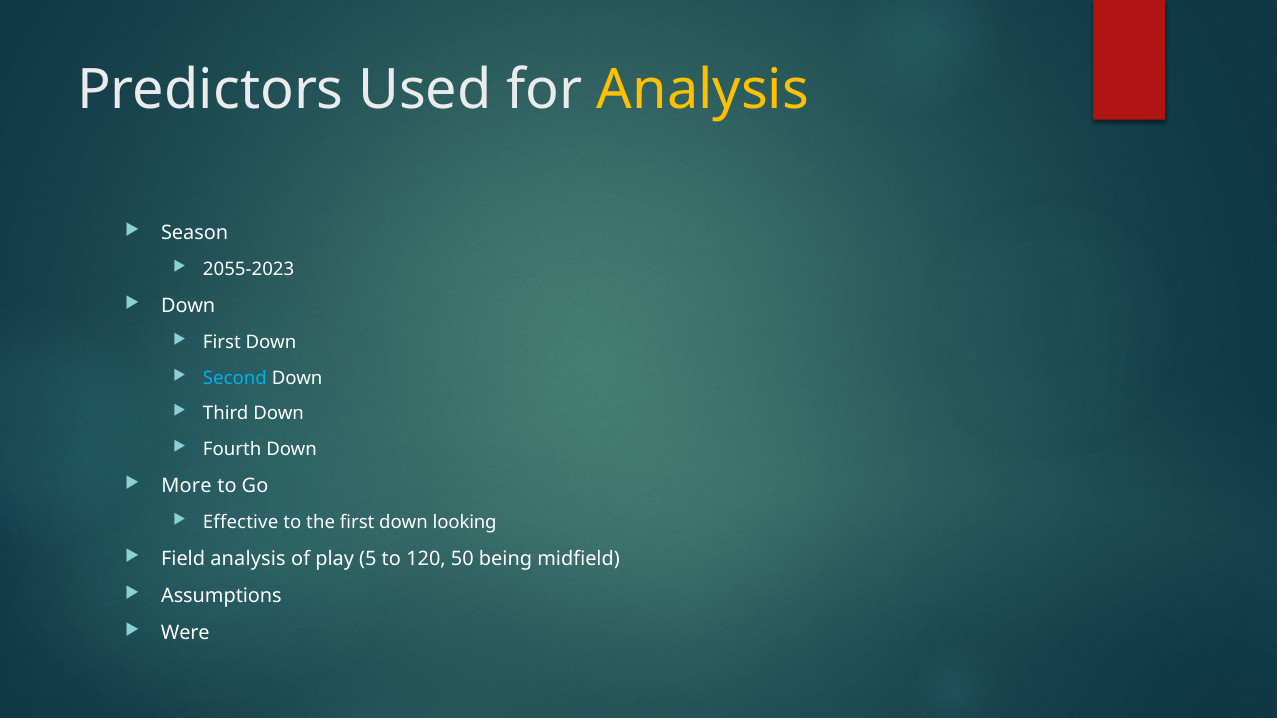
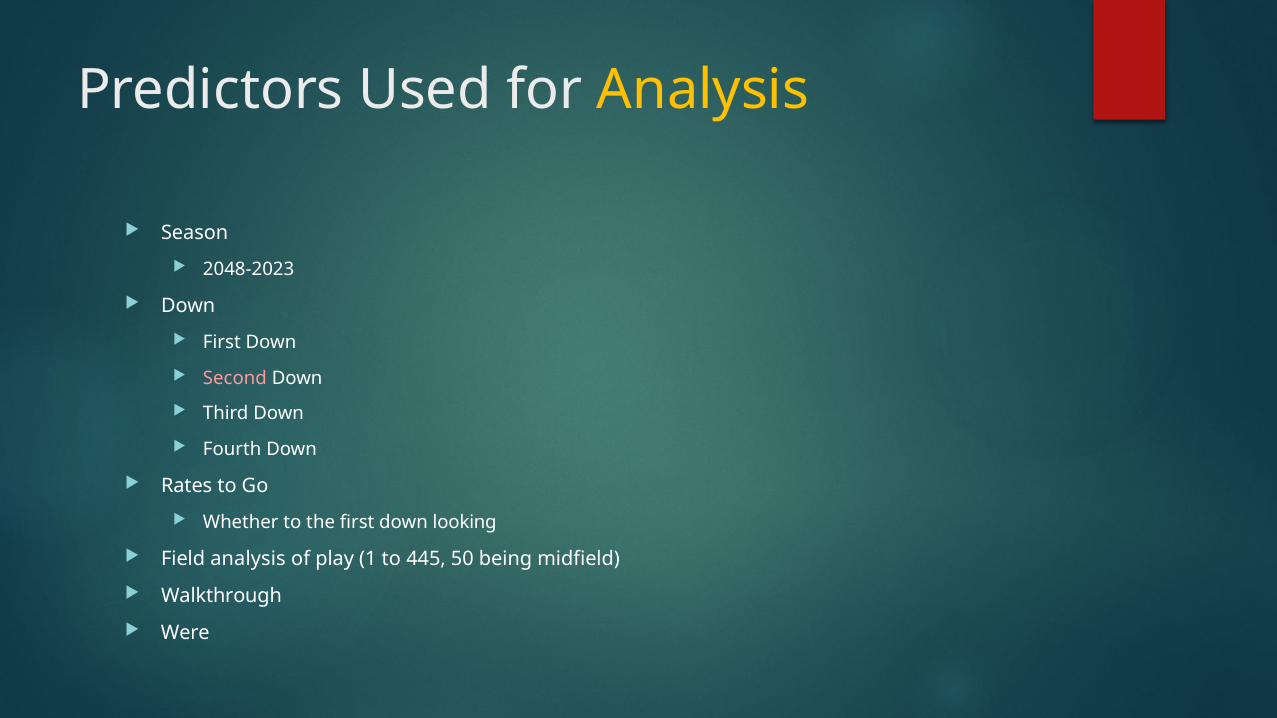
2055-2023: 2055-2023 -> 2048-2023
Second colour: light blue -> pink
More: More -> Rates
Effective: Effective -> Whether
5: 5 -> 1
120: 120 -> 445
Assumptions: Assumptions -> Walkthrough
